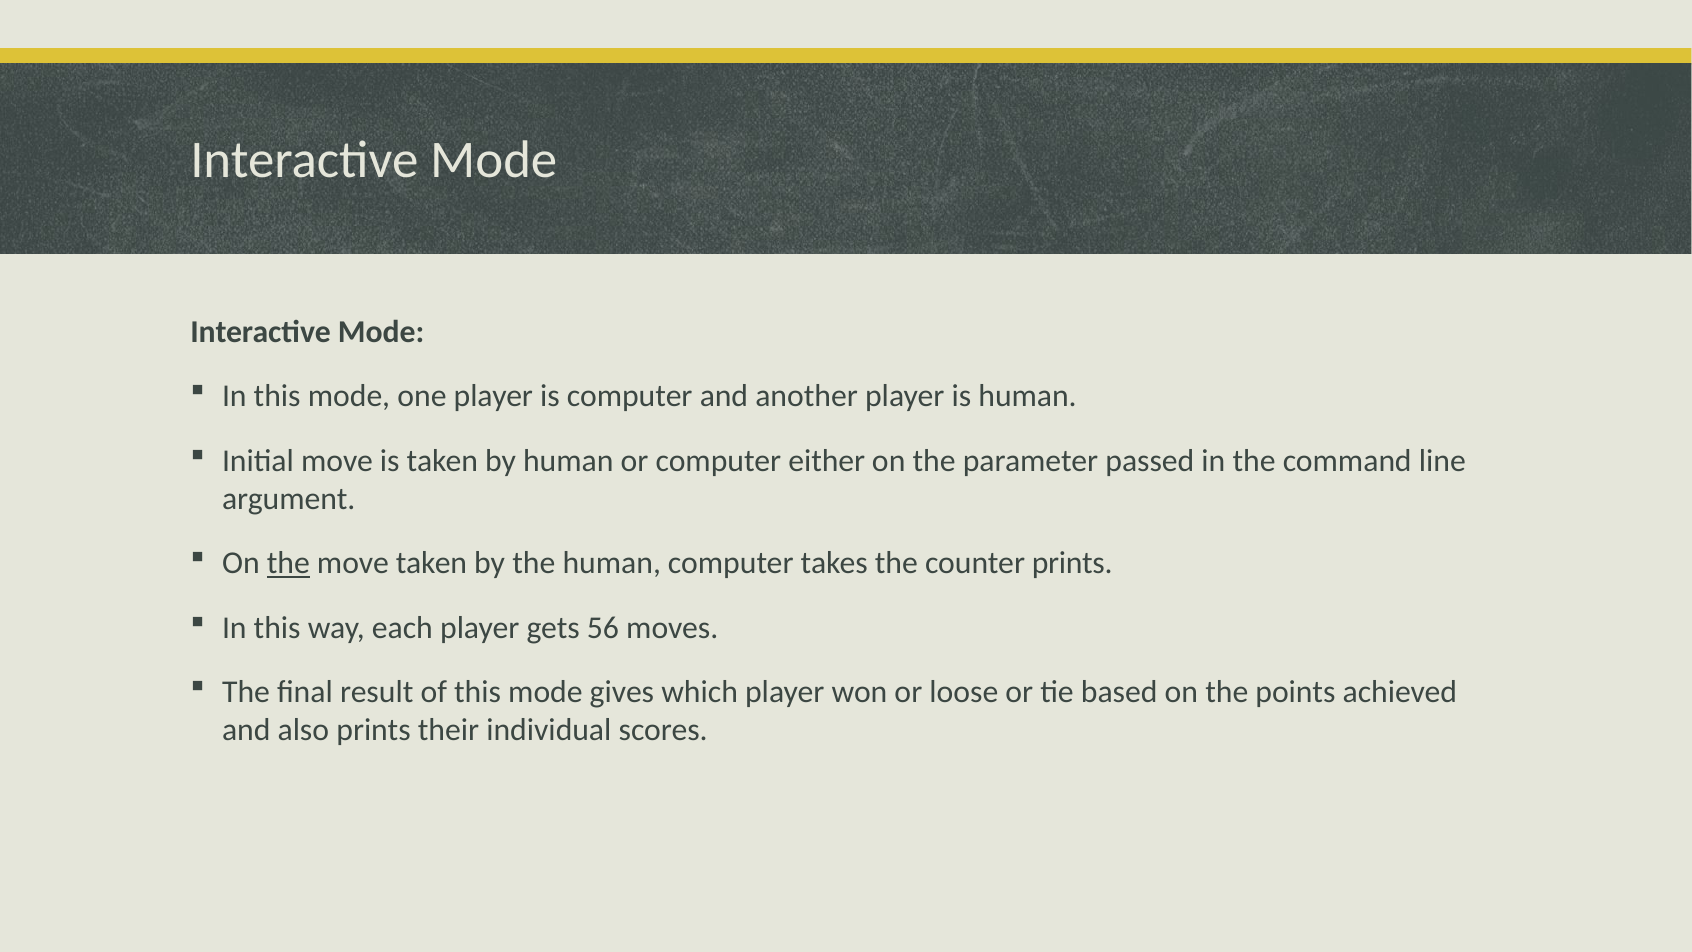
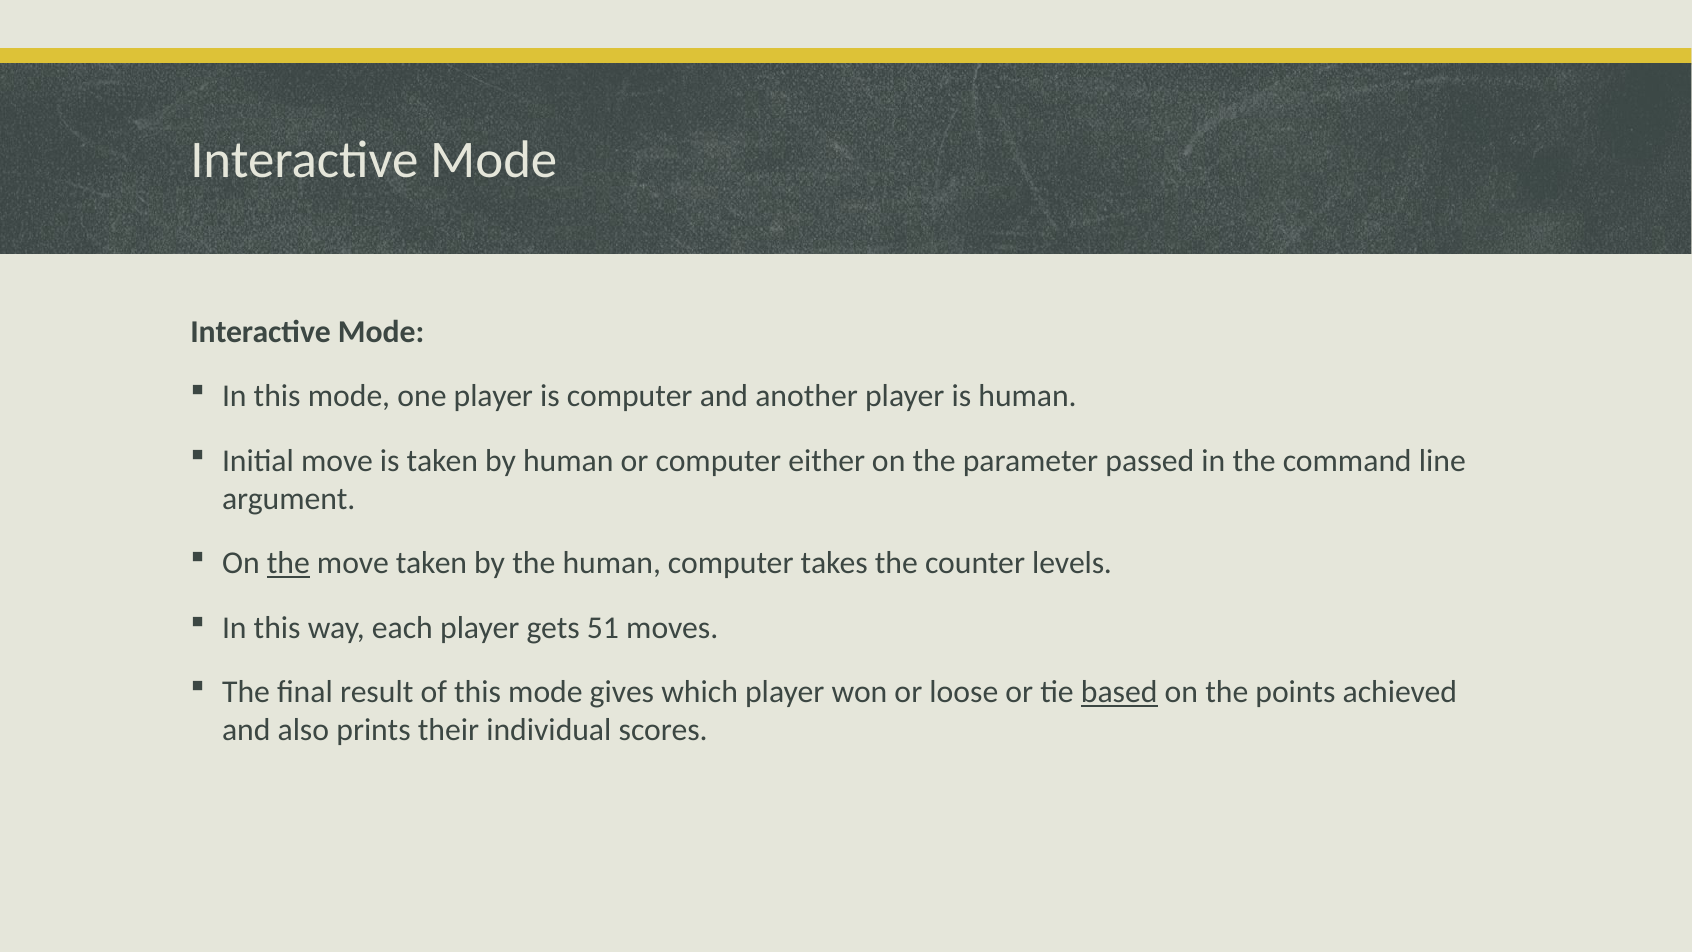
counter prints: prints -> levels
56: 56 -> 51
based underline: none -> present
